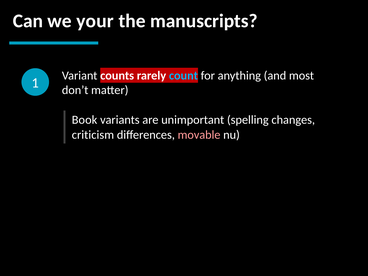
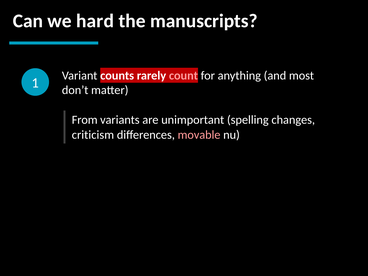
your: your -> hard
count colour: light blue -> pink
Book: Book -> From
